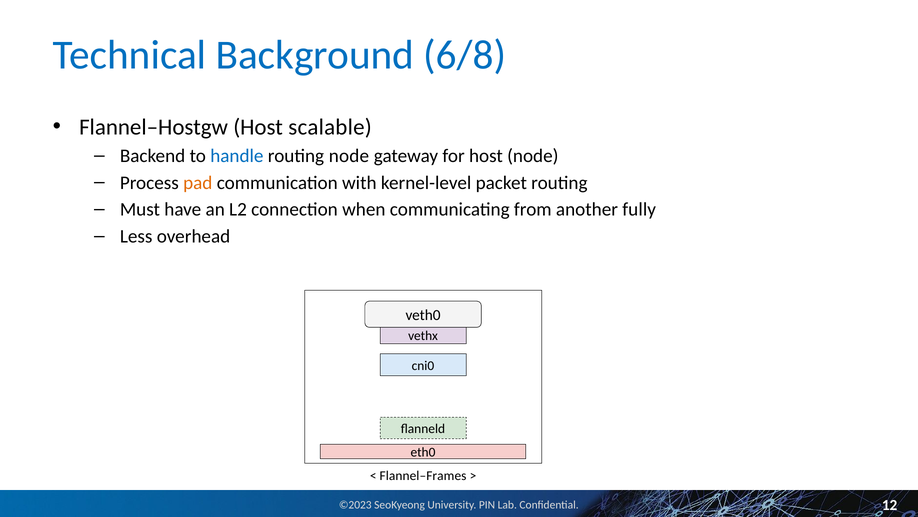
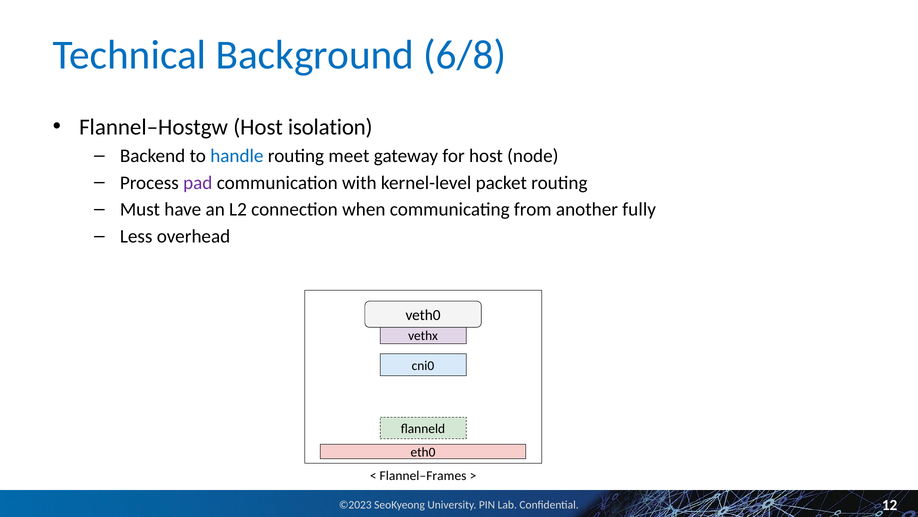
scalable: scalable -> isolation
routing node: node -> meet
pad colour: orange -> purple
